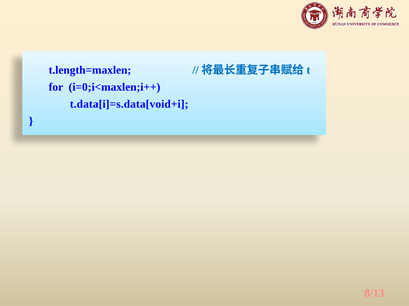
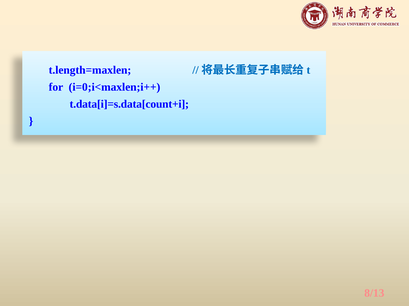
t.data[i]=s.data[void+i: t.data[i]=s.data[void+i -> t.data[i]=s.data[count+i
